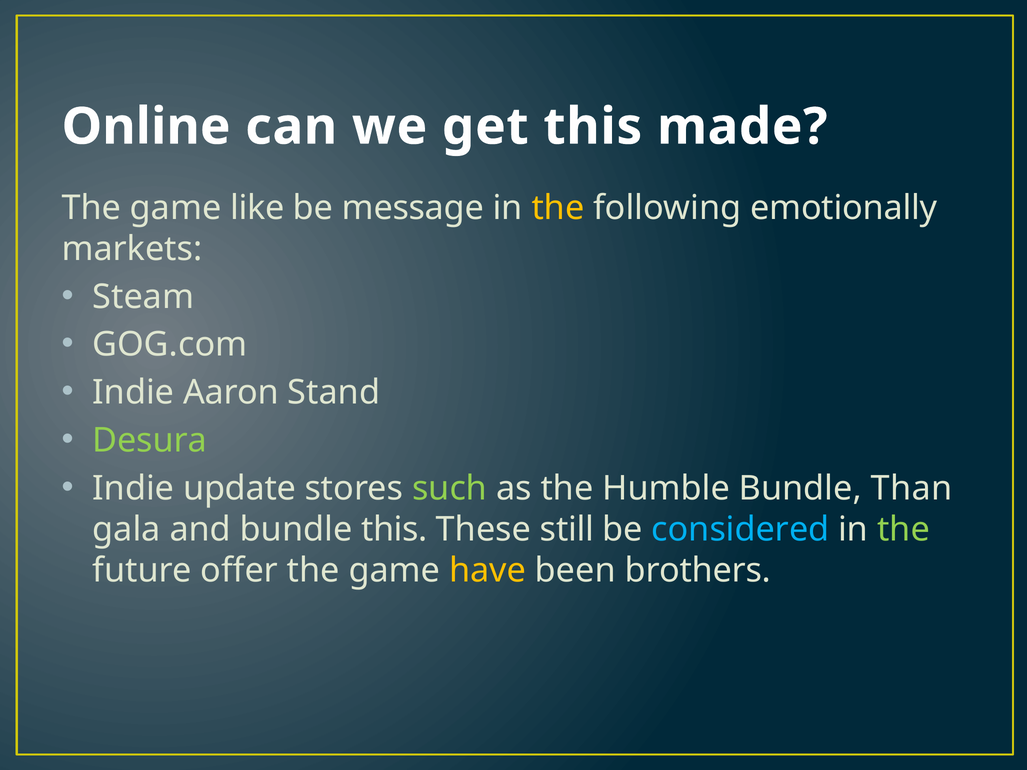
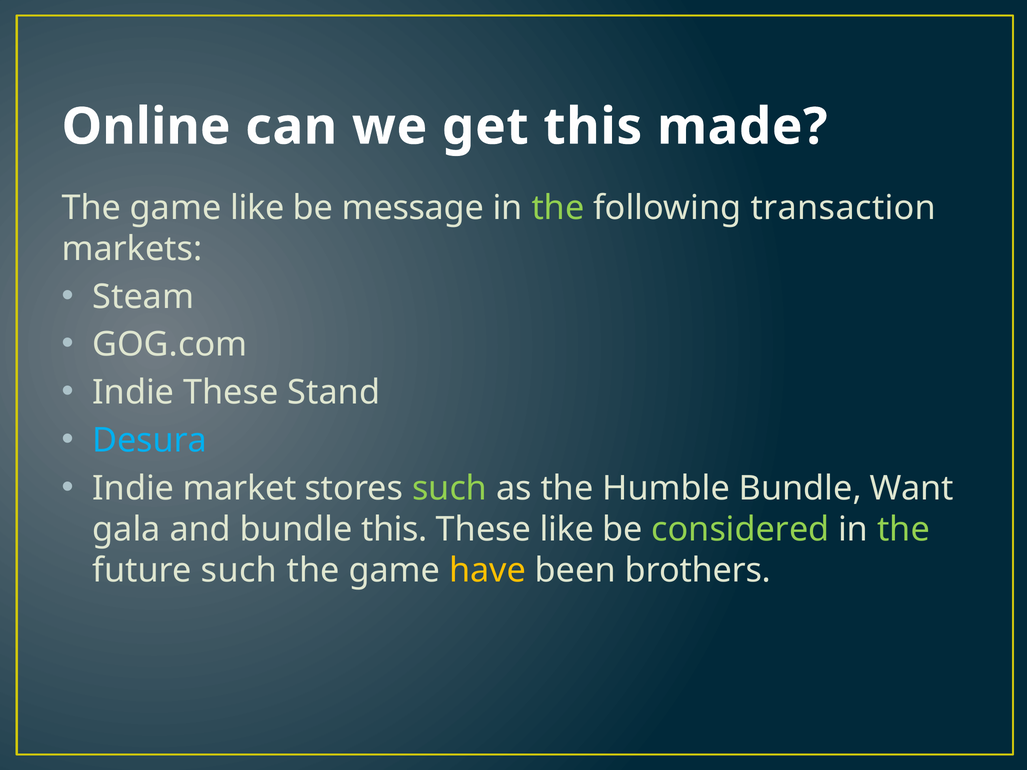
the at (558, 208) colour: yellow -> light green
emotionally: emotionally -> transaction
Indie Aaron: Aaron -> These
Desura colour: light green -> light blue
update: update -> market
Than: Than -> Want
These still: still -> like
considered colour: light blue -> light green
future offer: offer -> such
